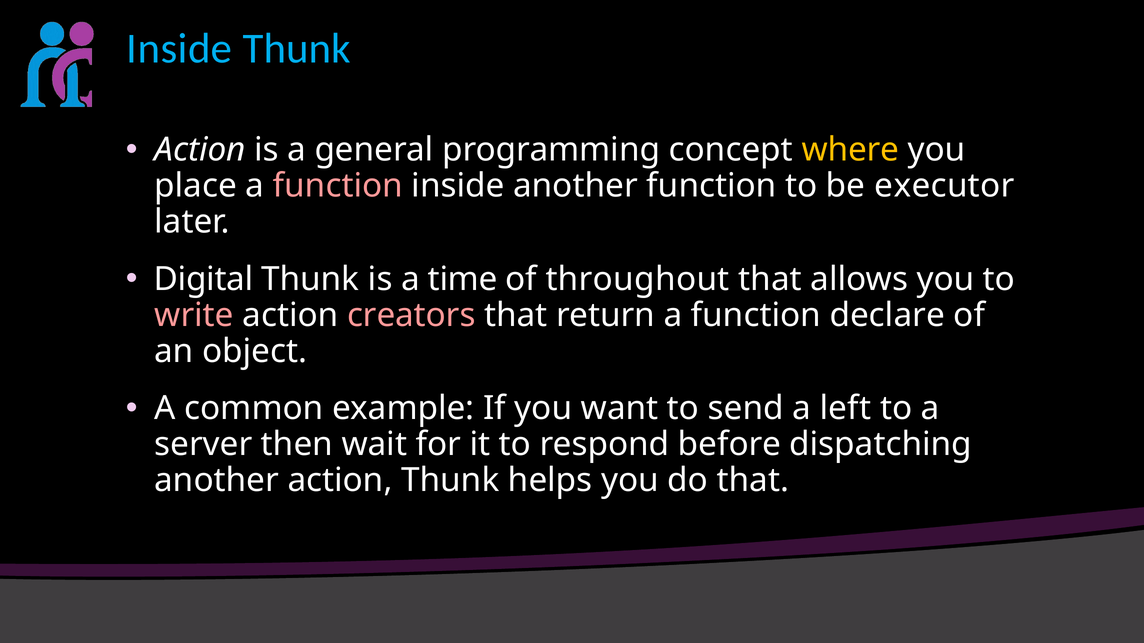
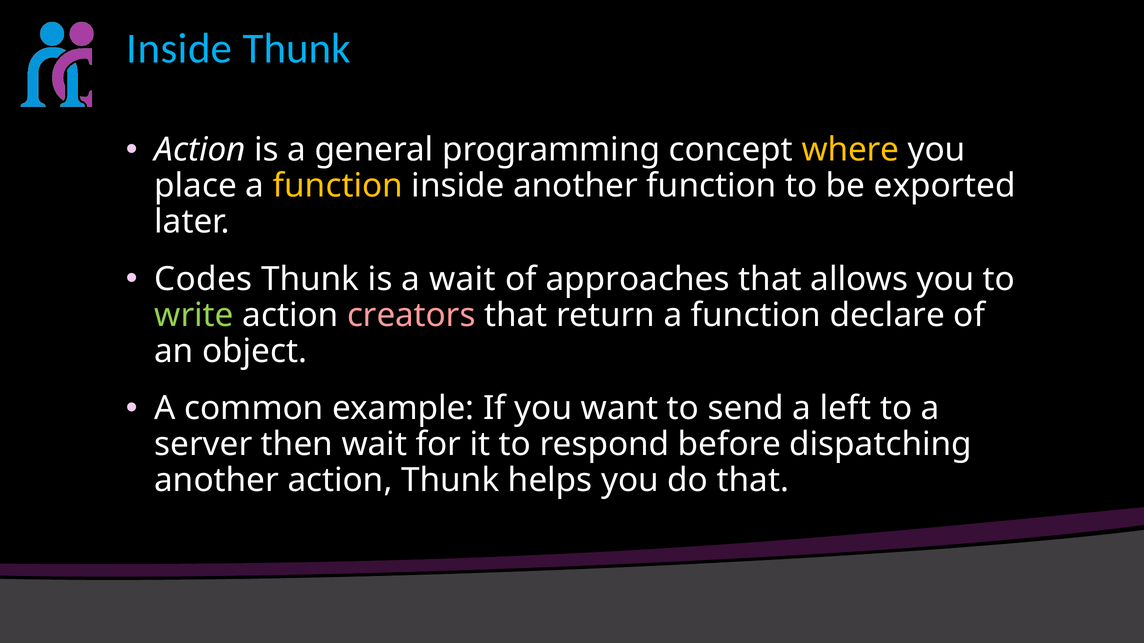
function at (338, 186) colour: pink -> yellow
executor: executor -> exported
Digital: Digital -> Codes
a time: time -> wait
throughout: throughout -> approaches
write colour: pink -> light green
